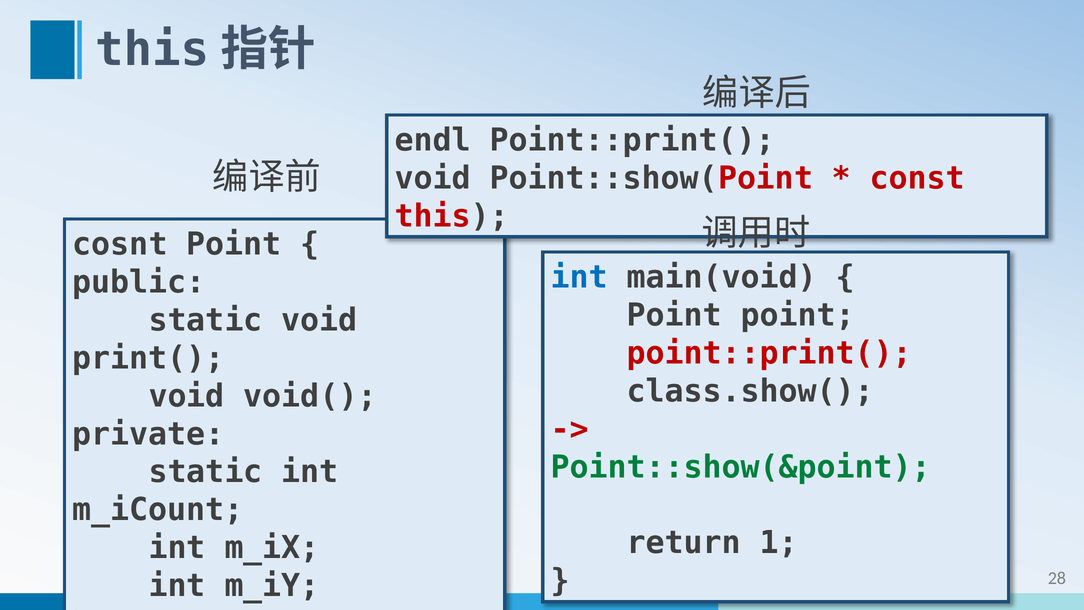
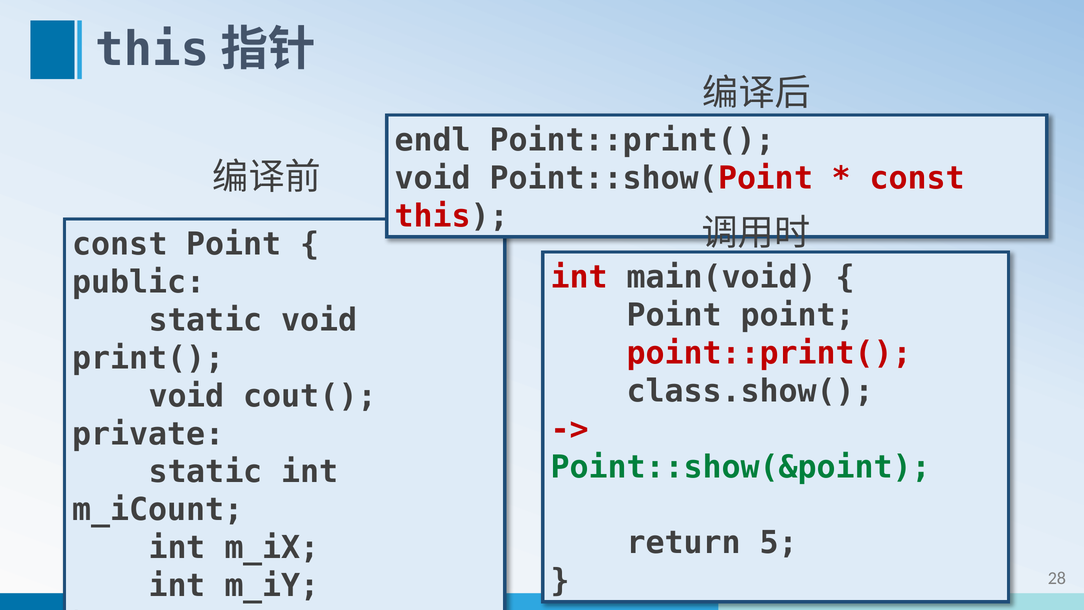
cosnt at (120, 244): cosnt -> const
int at (579, 277) colour: blue -> red
void(: void( -> cout(
1: 1 -> 5
